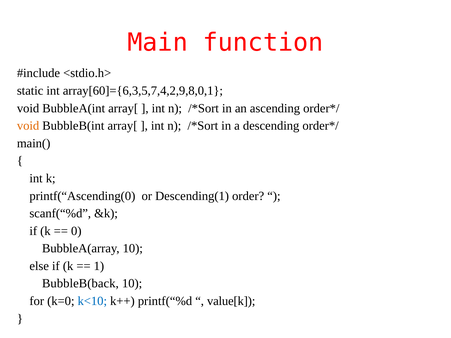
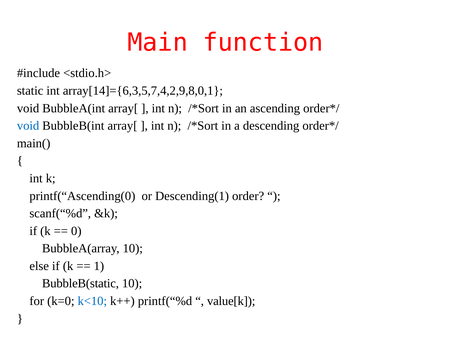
array[60]={6,3,5,7,4,2,9,8,0,1: array[60]={6,3,5,7,4,2,9,8,0,1 -> array[14]={6,3,5,7,4,2,9,8,0,1
void at (28, 126) colour: orange -> blue
BubbleB(back: BubbleB(back -> BubbleB(static
